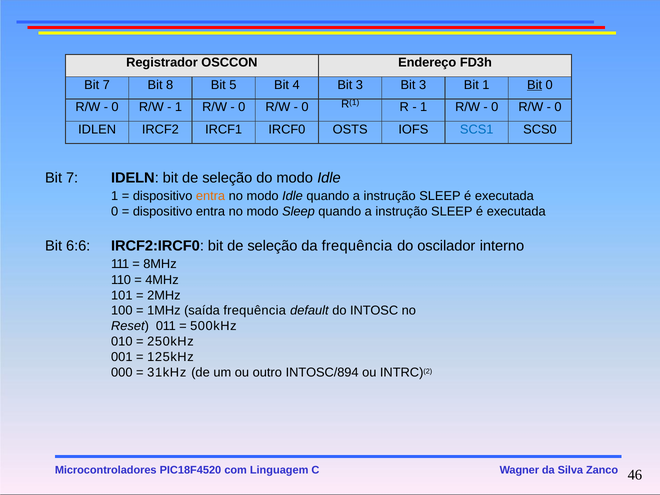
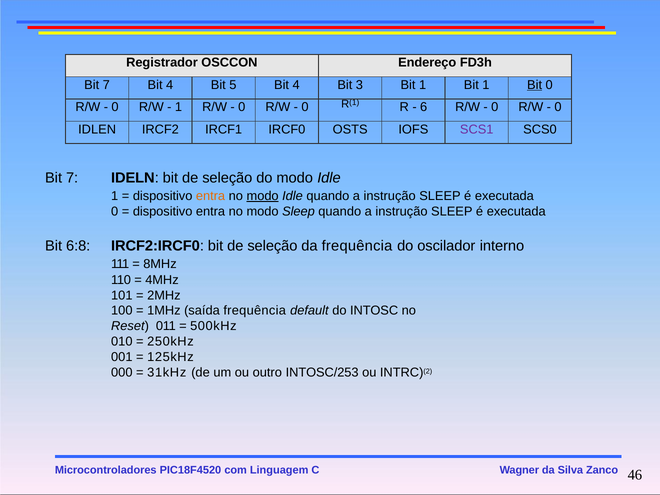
7 Bit 8: 8 -> 4
3 Bit 3: 3 -> 1
1 at (424, 107): 1 -> 6
SCS1 colour: blue -> purple
modo at (263, 196) underline: none -> present
6:6: 6:6 -> 6:8
INTOSC/894: INTOSC/894 -> INTOSC/253
